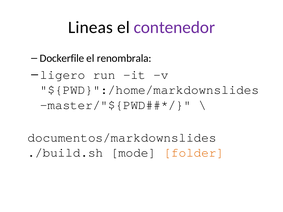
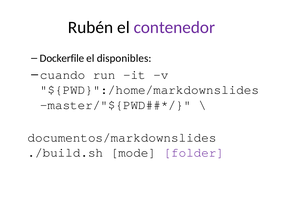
Lineas: Lineas -> Rubén
renombrala: renombrala -> disponibles
ligero: ligero -> cuando
folder colour: orange -> purple
